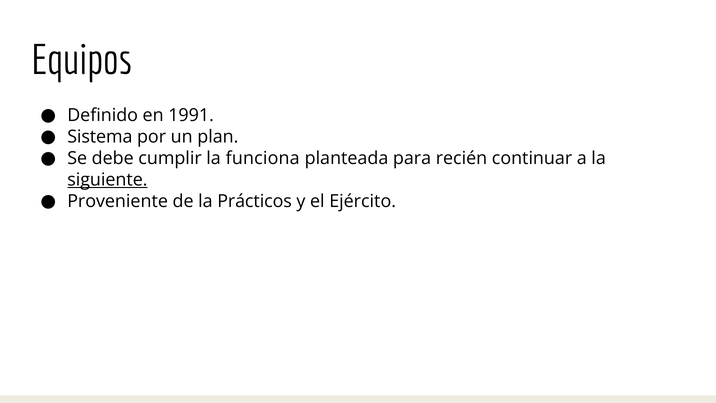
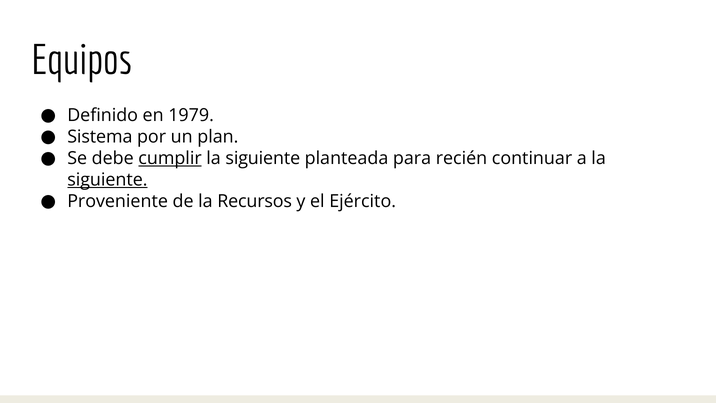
1991: 1991 -> 1979
cumplir underline: none -> present
funciona at (263, 158): funciona -> siguiente
Prácticos: Prácticos -> Recursos
